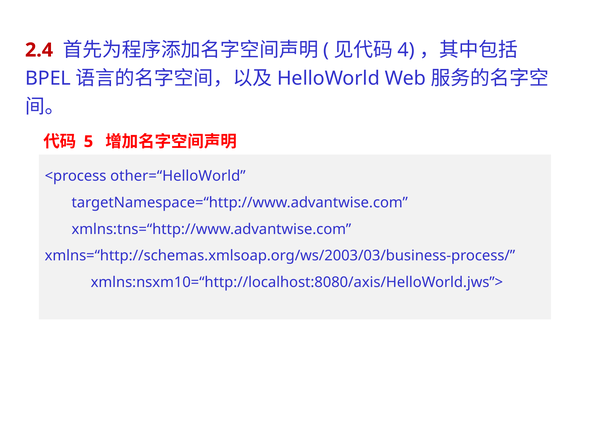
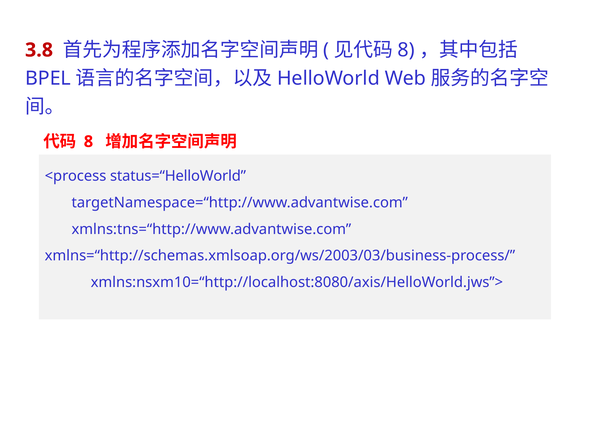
2.4: 2.4 -> 3.8
4 at (406, 50): 4 -> 8
5 at (88, 142): 5 -> 8
other=“HelloWorld: other=“HelloWorld -> status=“HelloWorld
